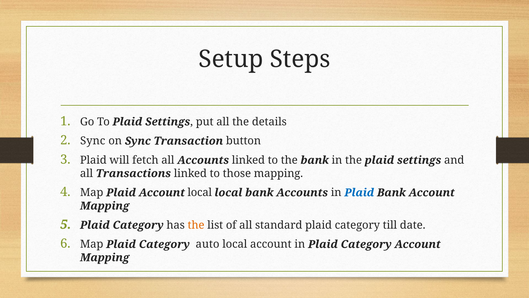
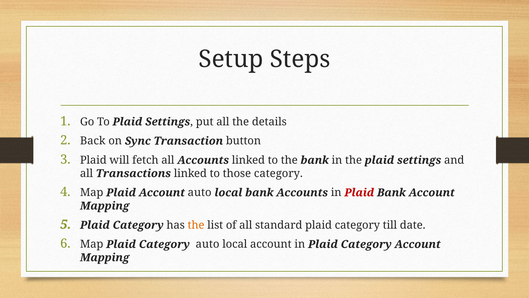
Sync at (93, 141): Sync -> Back
those mapping: mapping -> category
Account local: local -> auto
Plaid at (359, 192) colour: blue -> red
